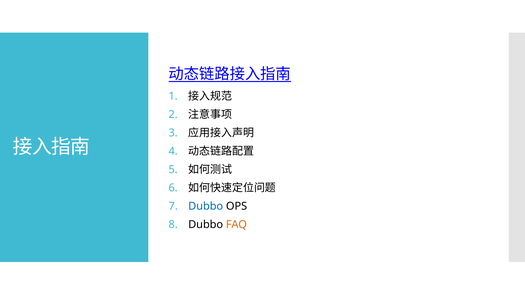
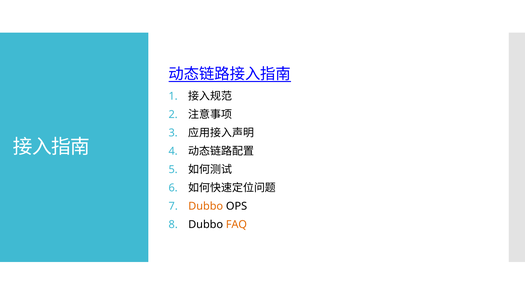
Dubbo at (206, 207) colour: blue -> orange
